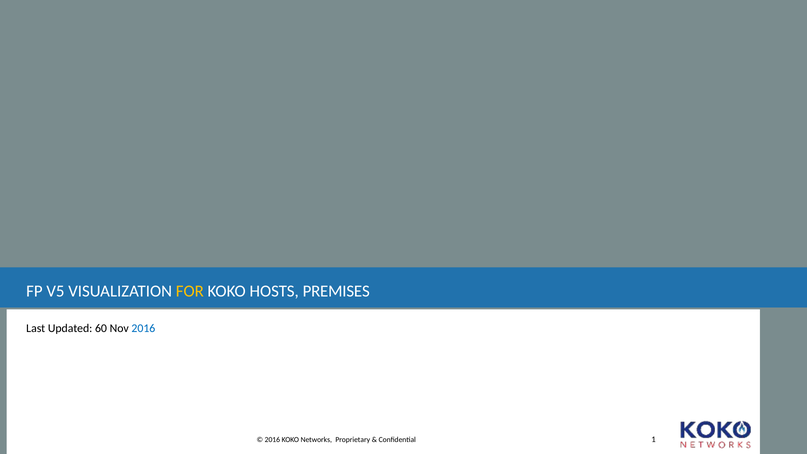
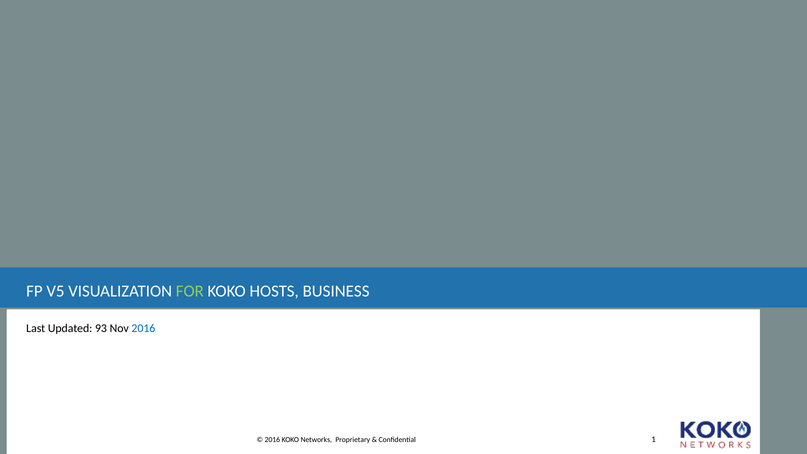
FOR colour: yellow -> light green
PREMISES: PREMISES -> BUSINESS
60: 60 -> 93
